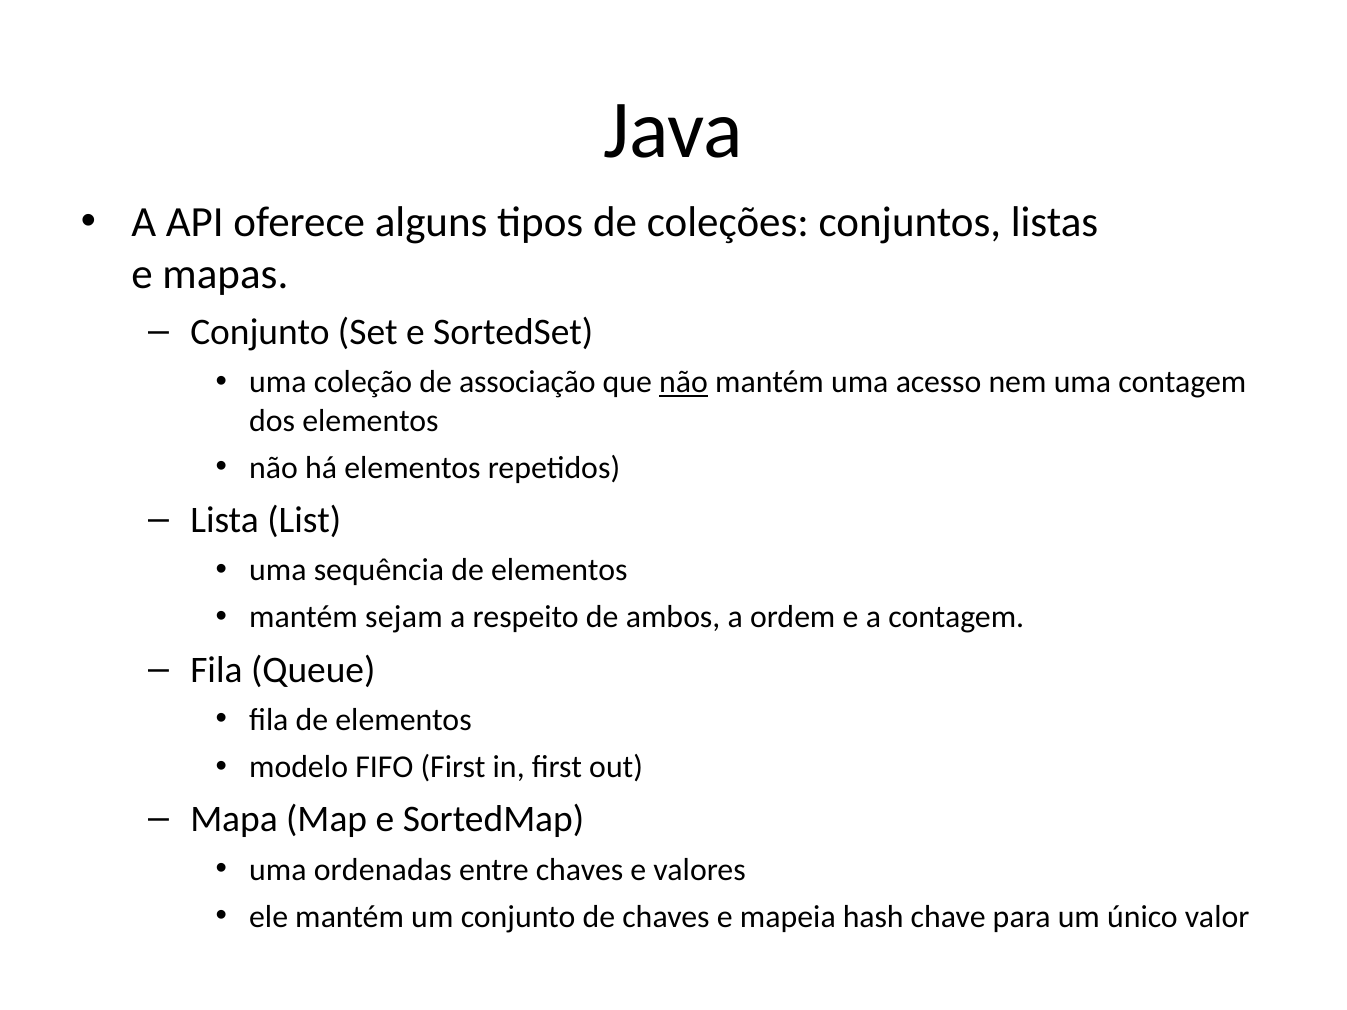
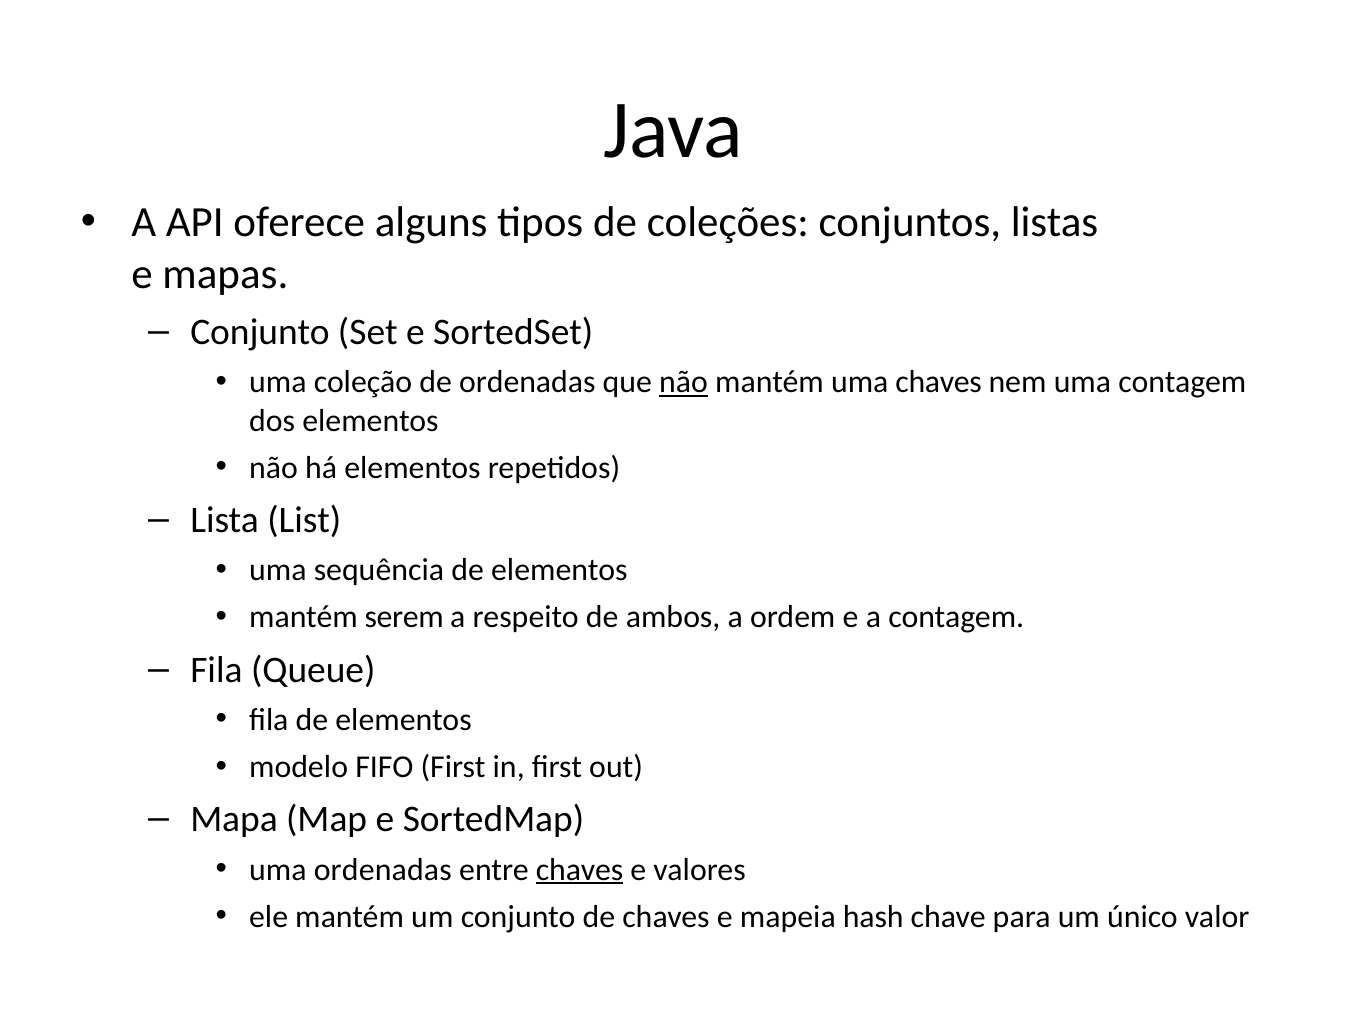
de associação: associação -> ordenadas
uma acesso: acesso -> chaves
sejam: sejam -> serem
chaves at (580, 870) underline: none -> present
